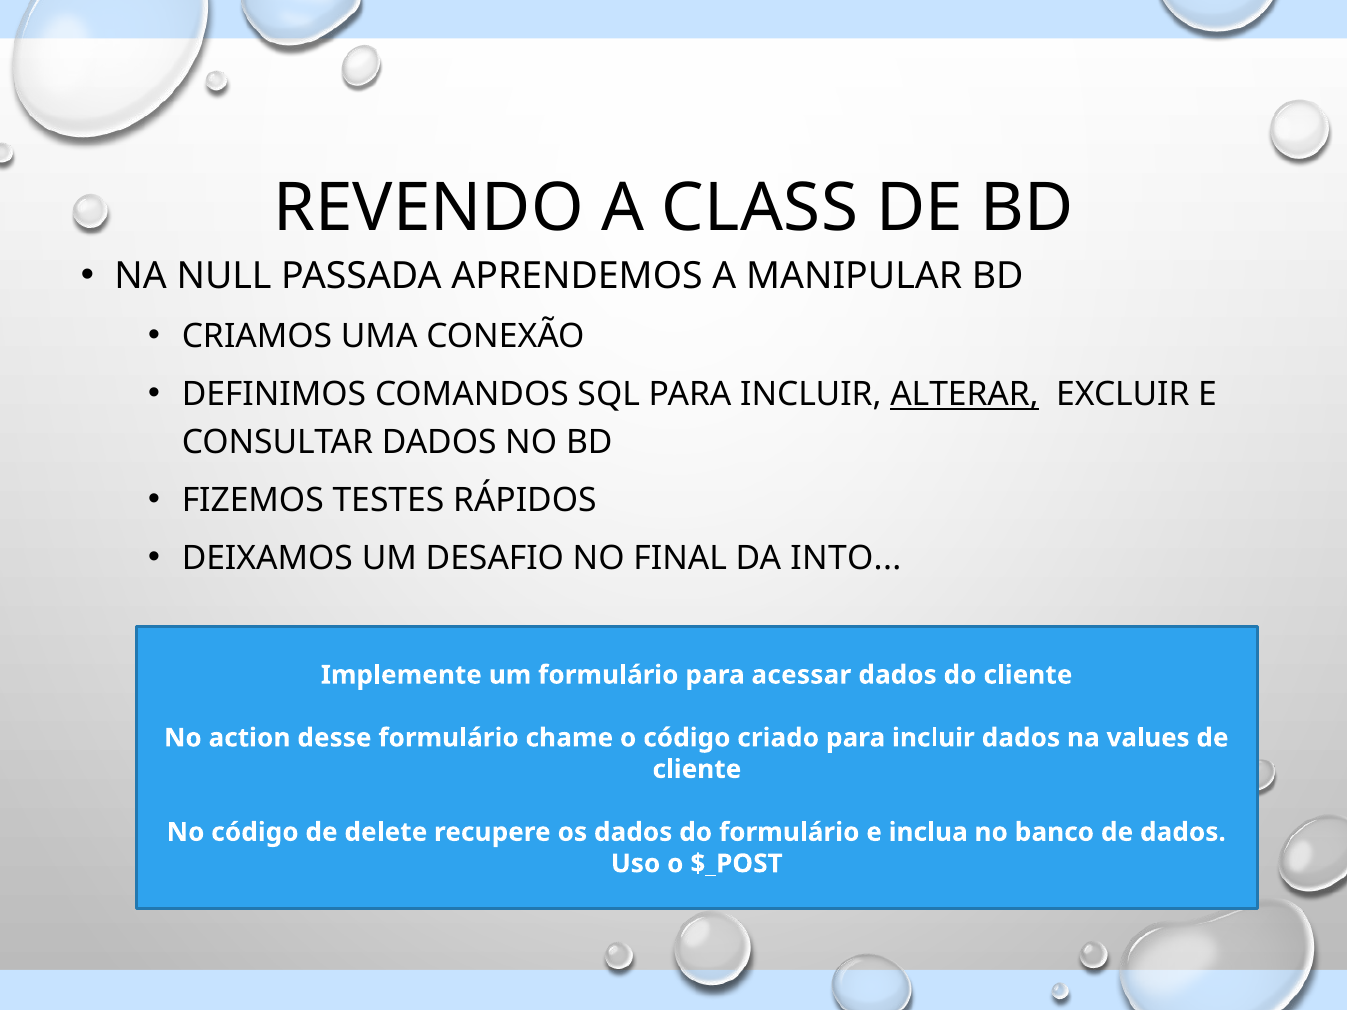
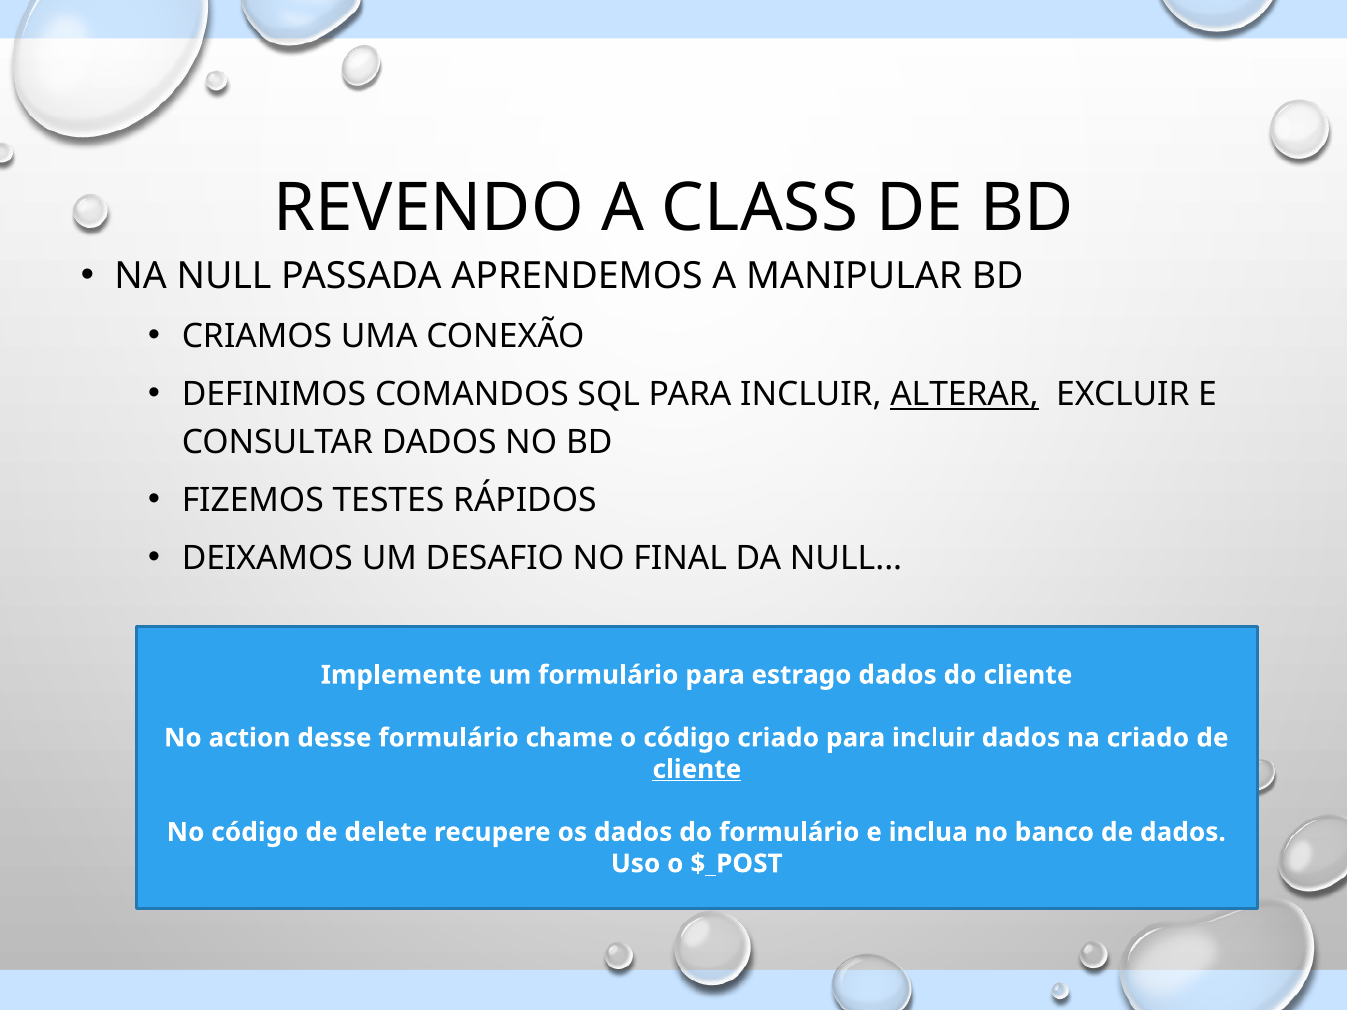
DA INTO: INTO -> NULL
acessar: acessar -> estrago
na values: values -> criado
cliente at (697, 769) underline: none -> present
